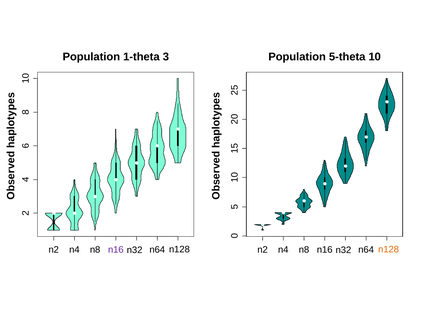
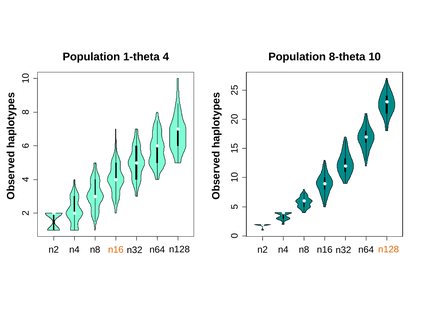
1-theta 3: 3 -> 4
5-theta: 5-theta -> 8-theta
n16 at (116, 250) colour: purple -> orange
